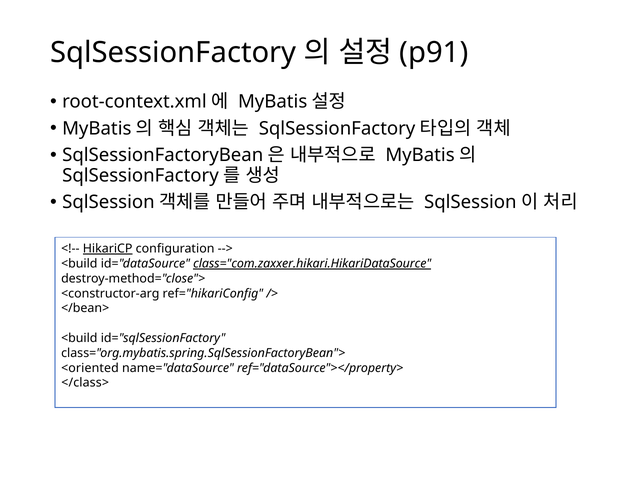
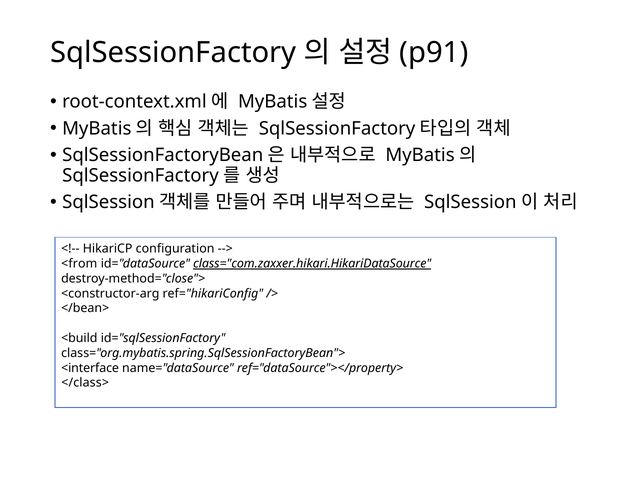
HikariCP underline: present -> none
<build at (79, 263): <build -> <from
<oriented: <oriented -> <interface
